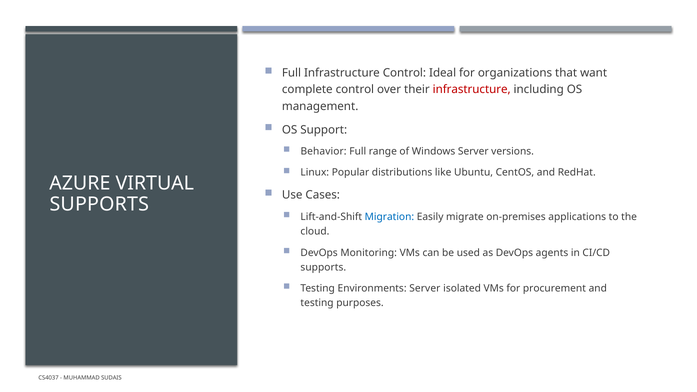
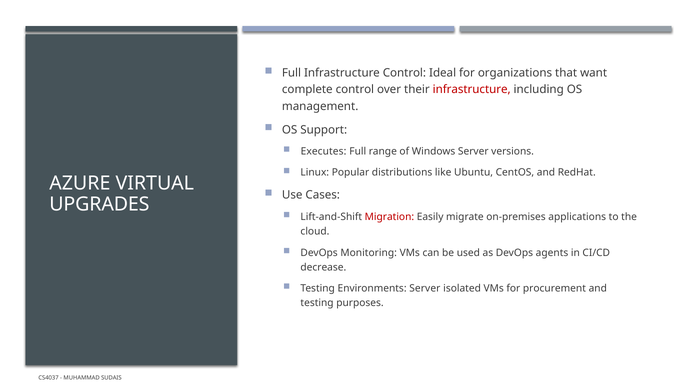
Behavior: Behavior -> Executes
SUPPORTS at (99, 204): SUPPORTS -> UPGRADES
Migration colour: blue -> red
supports at (323, 267): supports -> decrease
